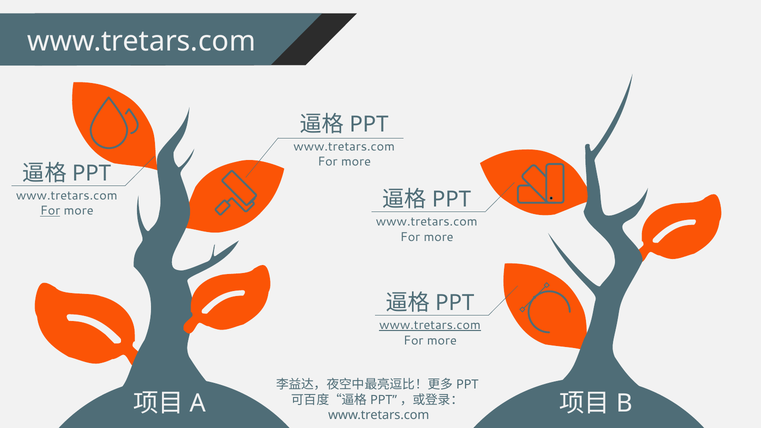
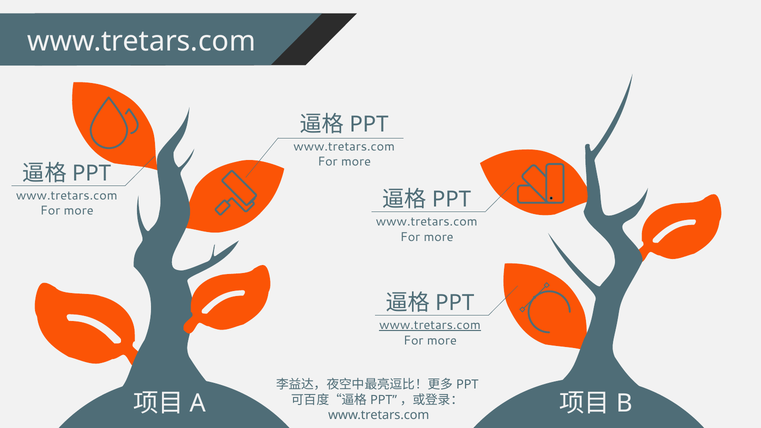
For at (50, 211) underline: present -> none
